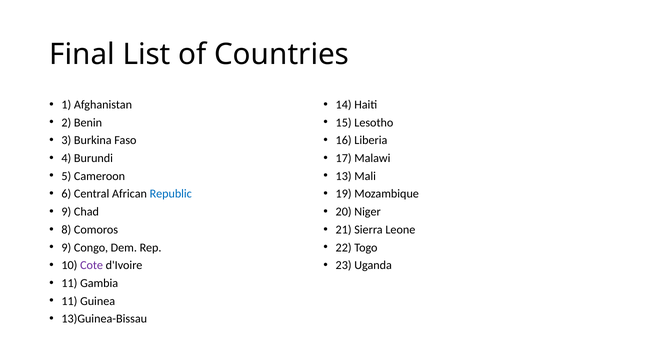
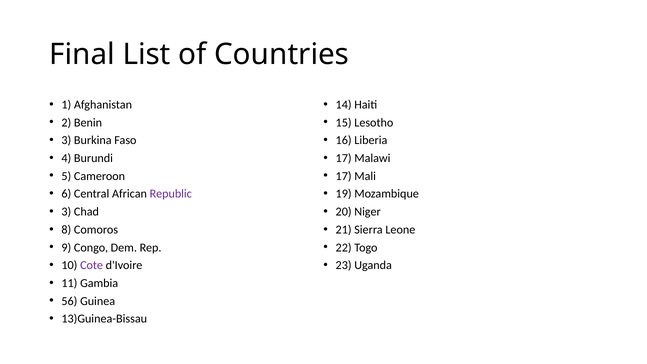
13 at (344, 176): 13 -> 17
Republic colour: blue -> purple
9 at (66, 212): 9 -> 3
11 at (69, 301): 11 -> 56
